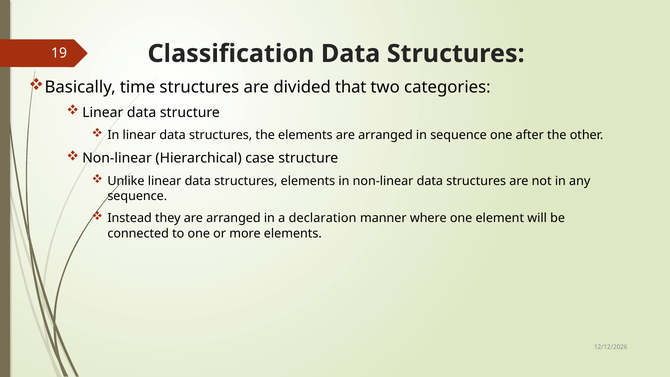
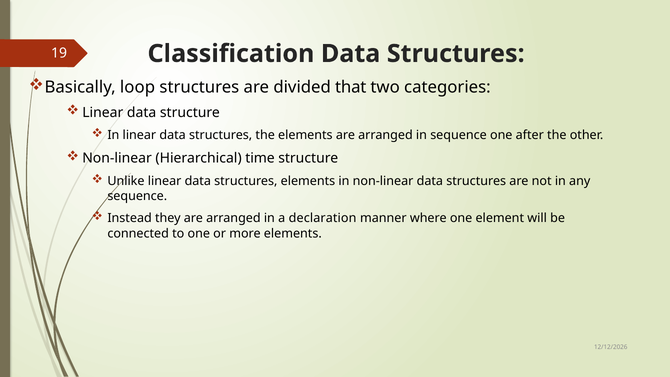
time: time -> loop
case: case -> time
